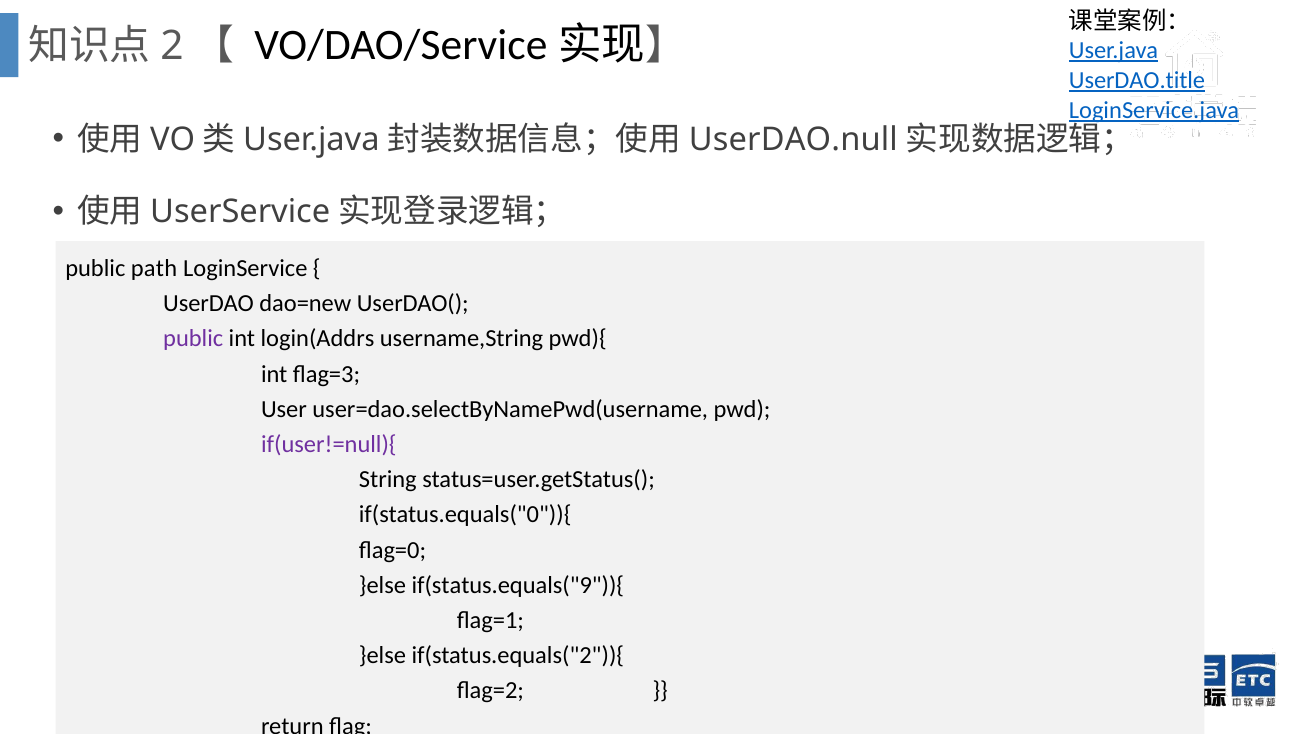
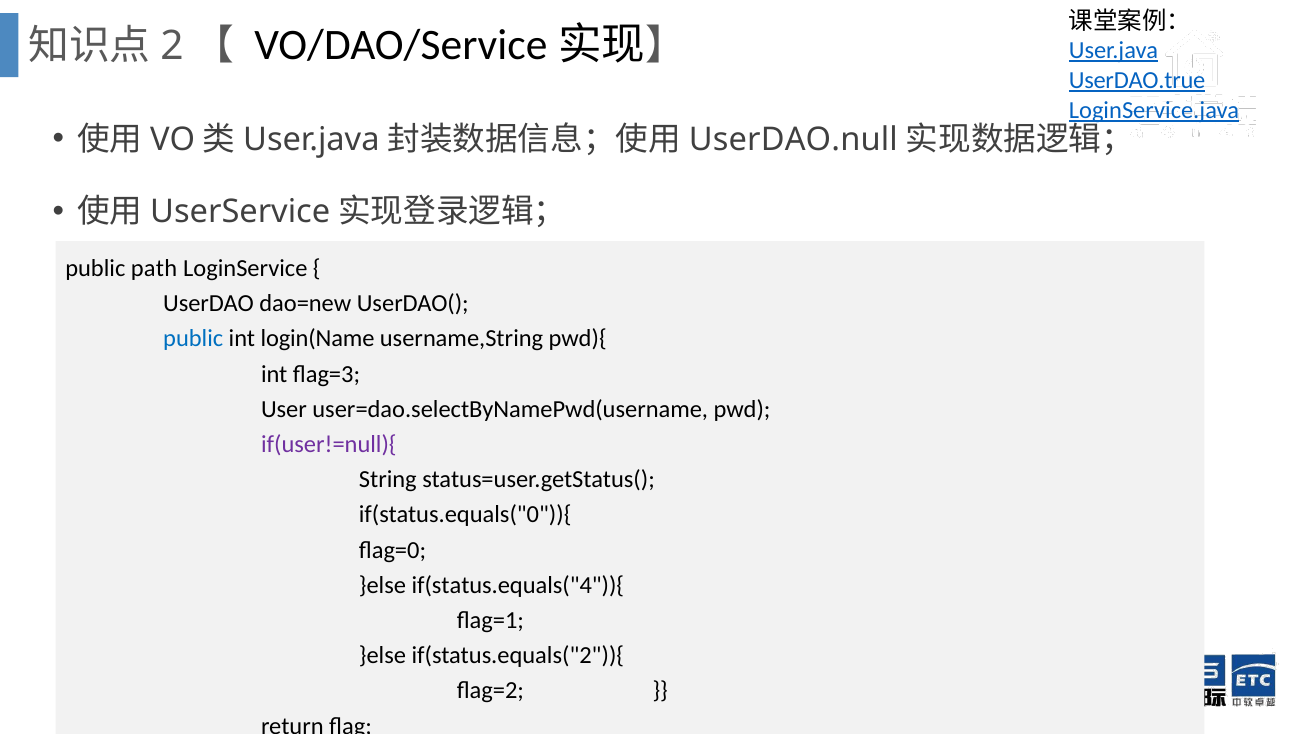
UserDAO.title: UserDAO.title -> UserDAO.true
public at (193, 339) colour: purple -> blue
login(Addrs: login(Addrs -> login(Name
if(status.equals("9")){: if(status.equals("9")){ -> if(status.equals("4")){
